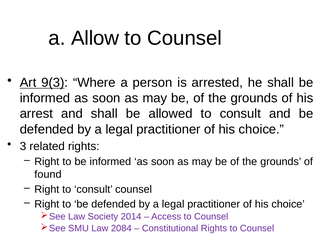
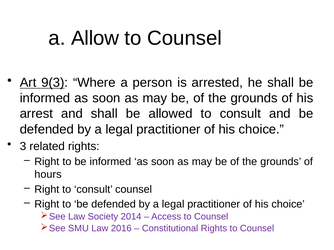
found: found -> hours
2084: 2084 -> 2016
